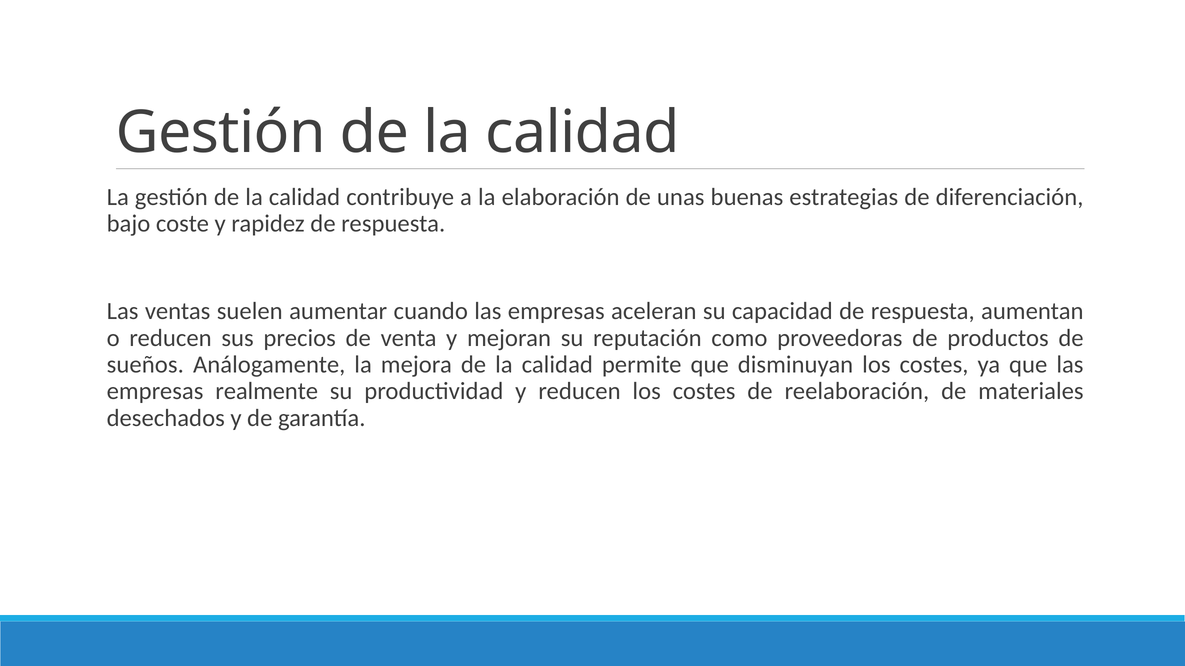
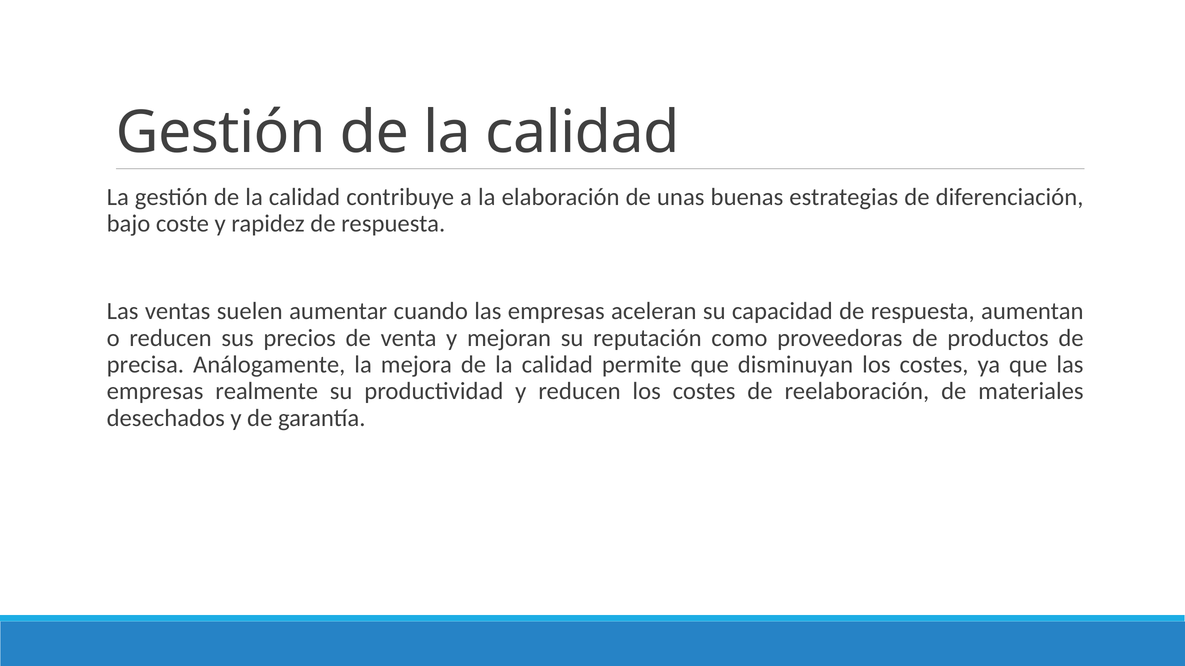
sueños: sueños -> precisa
